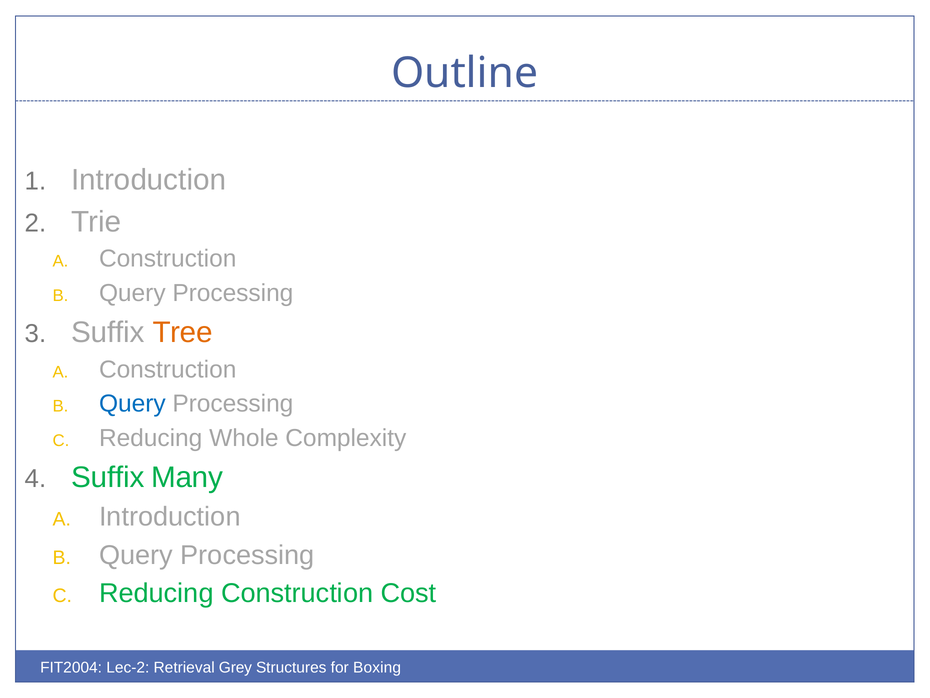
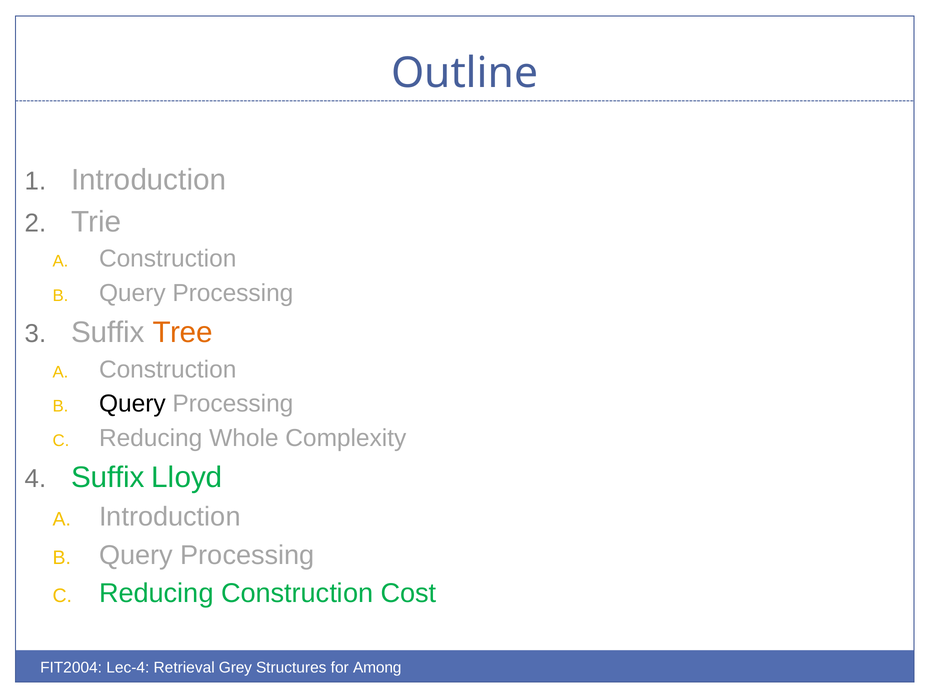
Query at (132, 404) colour: blue -> black
Many: Many -> Lloyd
Lec-2: Lec-2 -> Lec-4
Boxing: Boxing -> Among
